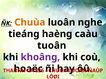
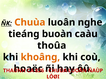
haèng: haèng -> buoàn
tuoân: tuoân -> thoûa
khoâng colour: purple -> orange
